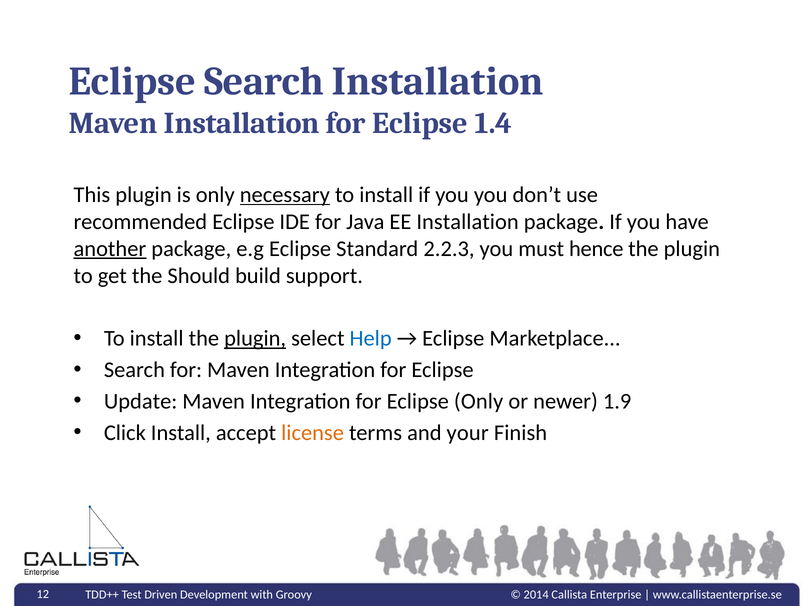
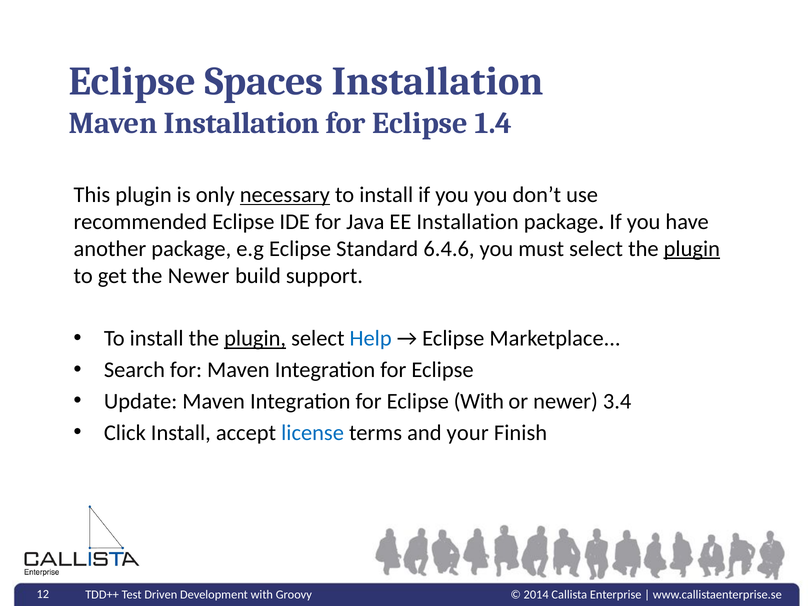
Eclipse Search: Search -> Spaces
another underline: present -> none
2.2.3: 2.2.3 -> 6.4.6
must hence: hence -> select
plugin at (692, 249) underline: none -> present
the Should: Should -> Newer
Eclipse Only: Only -> With
1.9: 1.9 -> 3.4
license colour: orange -> blue
